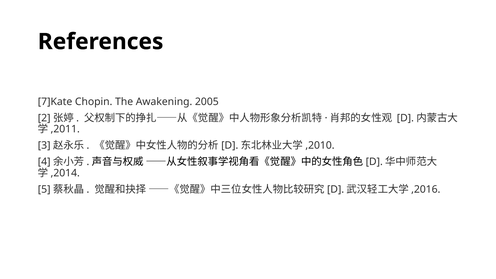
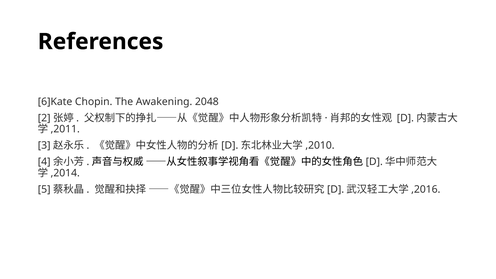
7]Kate: 7]Kate -> 6]Kate
2005: 2005 -> 2048
